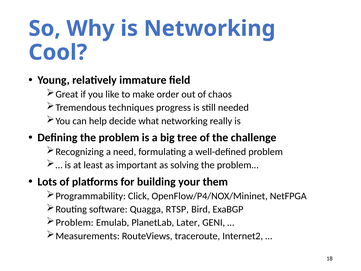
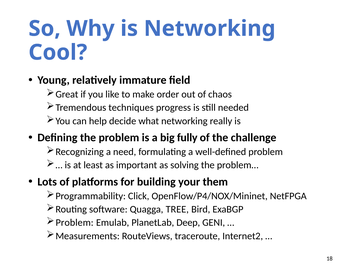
tree: tree -> fully
RTSP: RTSP -> TREE
Later: Later -> Deep
